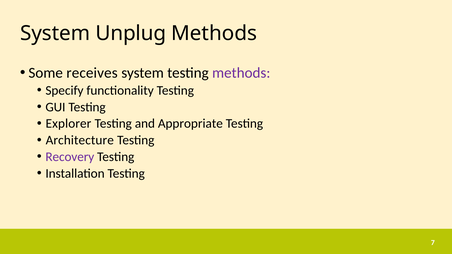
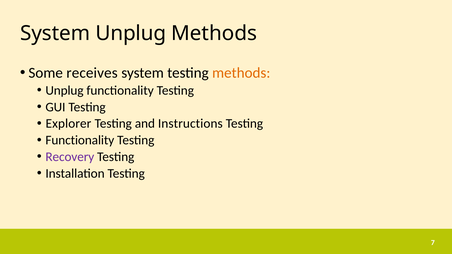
methods at (241, 73) colour: purple -> orange
Specify at (64, 91): Specify -> Unplug
Appropriate: Appropriate -> Instructions
Architecture at (80, 140): Architecture -> Functionality
